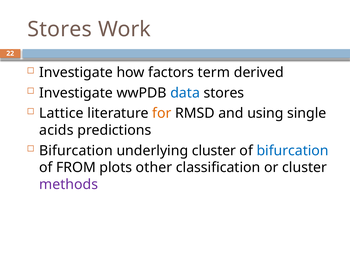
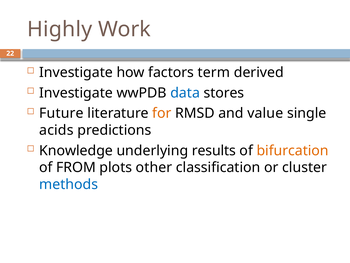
Stores at (60, 29): Stores -> Highly
Lattice: Lattice -> Future
using: using -> value
Bifurcation at (76, 150): Bifurcation -> Knowledge
underlying cluster: cluster -> results
bifurcation at (293, 150) colour: blue -> orange
methods colour: purple -> blue
